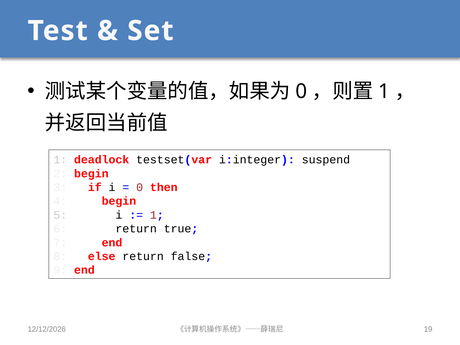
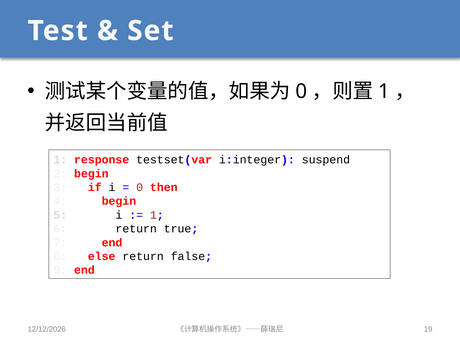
deadlock: deadlock -> response
